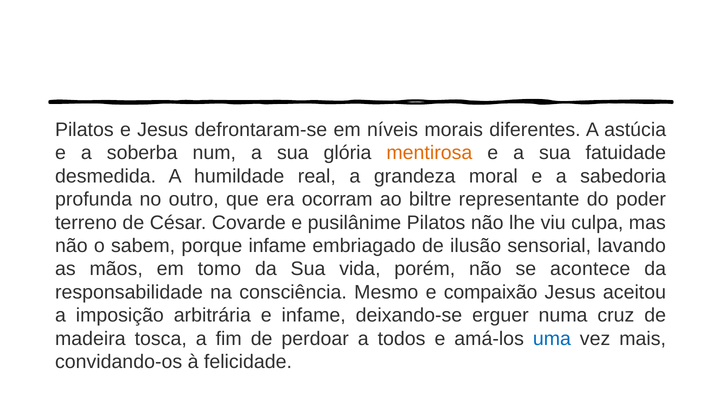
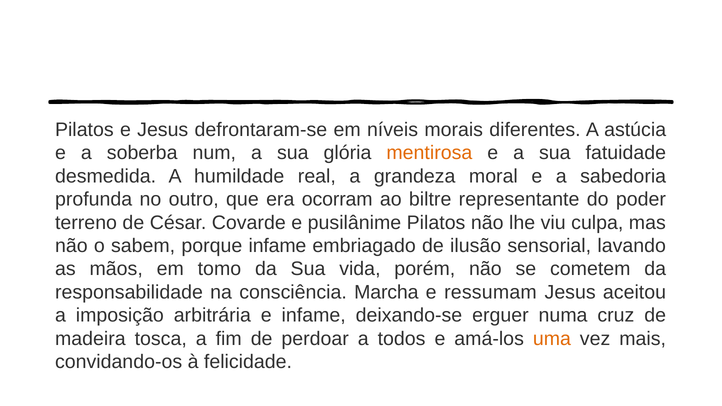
acontece: acontece -> cometem
Mesmo: Mesmo -> Marcha
compaixão: compaixão -> ressumam
uma colour: blue -> orange
